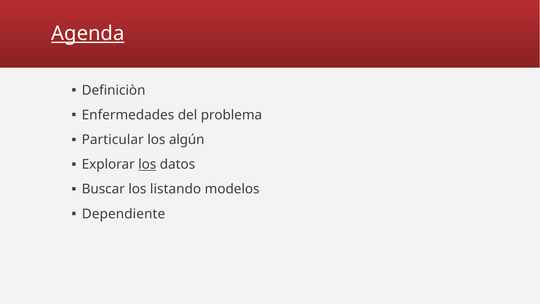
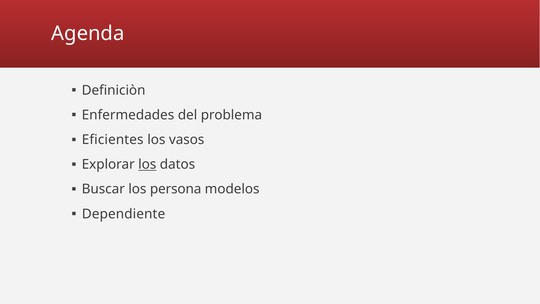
Agenda underline: present -> none
Particular: Particular -> Eficientes
algún: algún -> vasos
listando: listando -> persona
